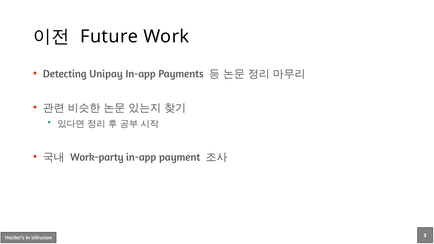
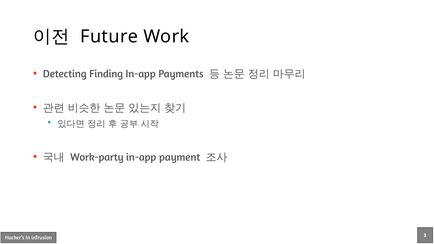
Unipay: Unipay -> Finding
